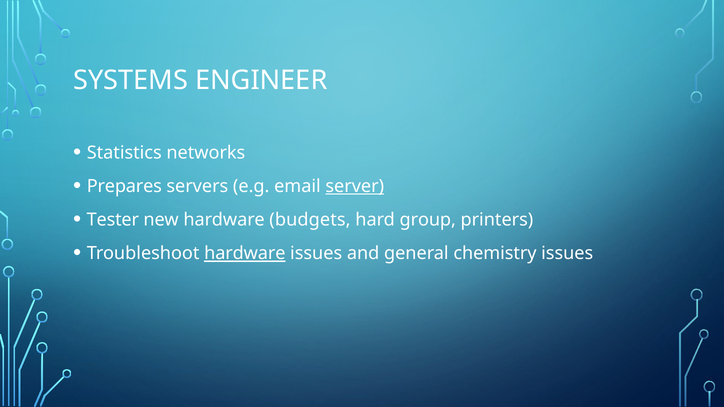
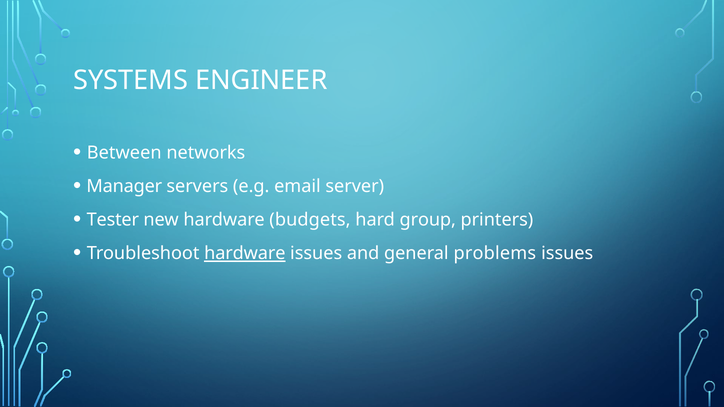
Statistics: Statistics -> Between
Prepares: Prepares -> Manager
server underline: present -> none
chemistry: chemistry -> problems
